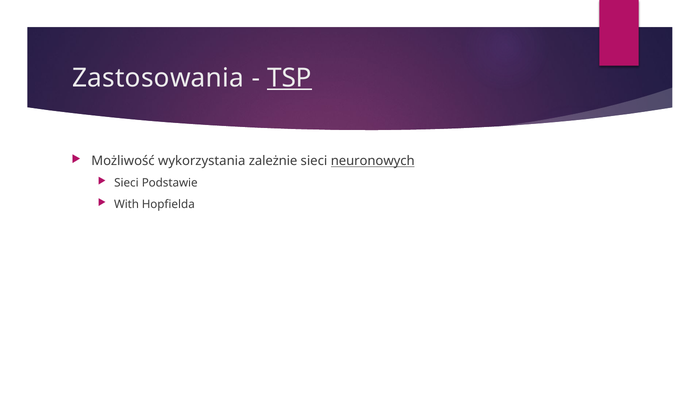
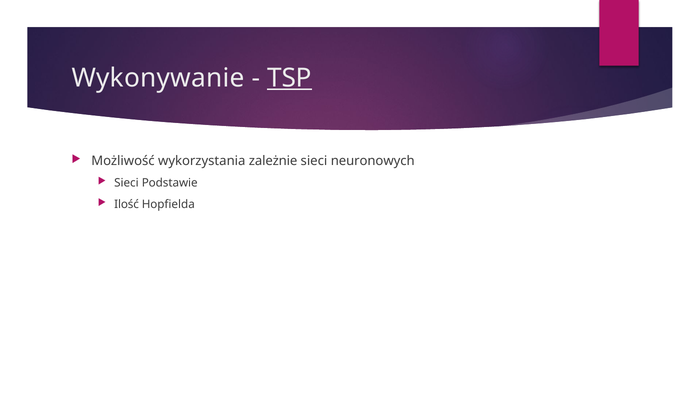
Zastosowania: Zastosowania -> Wykonywanie
neuronowych underline: present -> none
With: With -> Ilość
